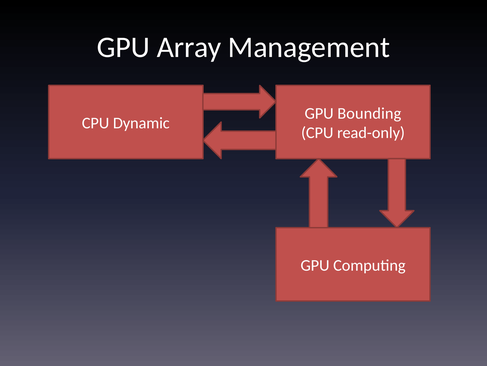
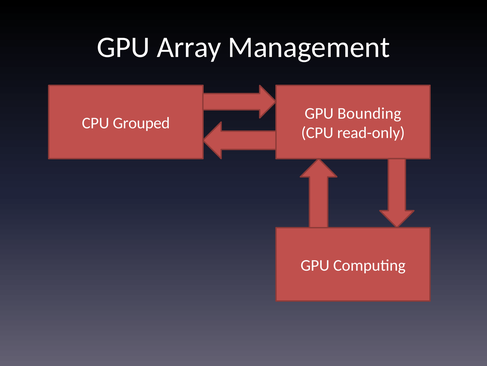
Dynamic: Dynamic -> Grouped
